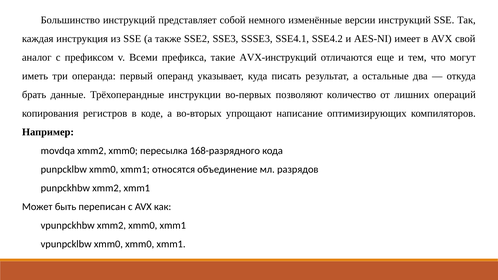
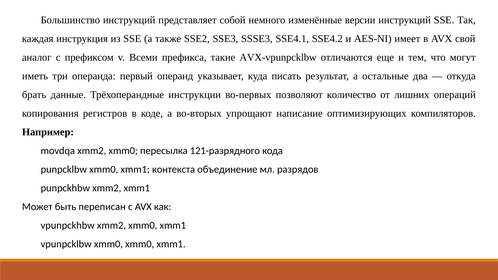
AVX-инструкций: AVX-инструкций -> AVX-vpunpcklbw
168-разрядного: 168-разрядного -> 121-разрядного
относятся: относятся -> контекста
